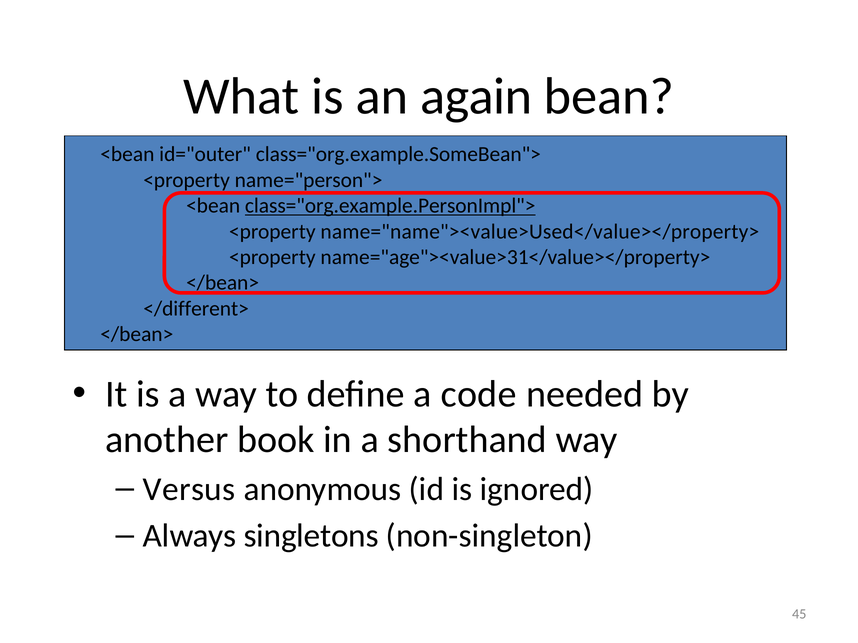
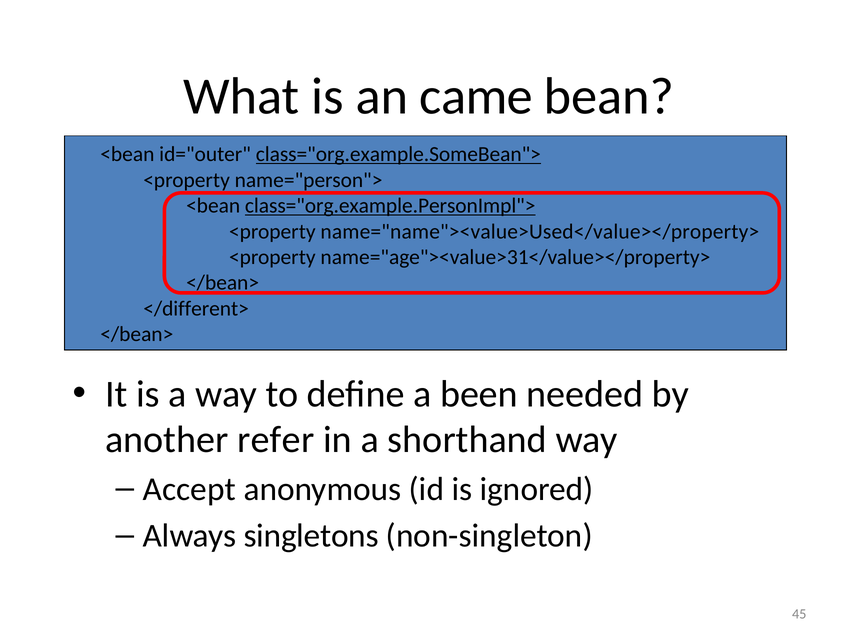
again: again -> came
class="org.example.SomeBean"> underline: none -> present
code: code -> been
book: book -> refer
Versus: Versus -> Accept
